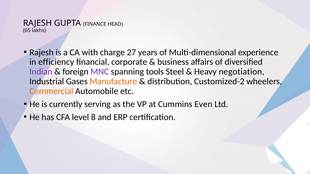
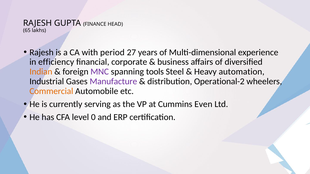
charge: charge -> period
Indian colour: purple -> orange
negotiation: negotiation -> automation
Manufacture colour: orange -> purple
Customized-2: Customized-2 -> Operational-2
8: 8 -> 0
